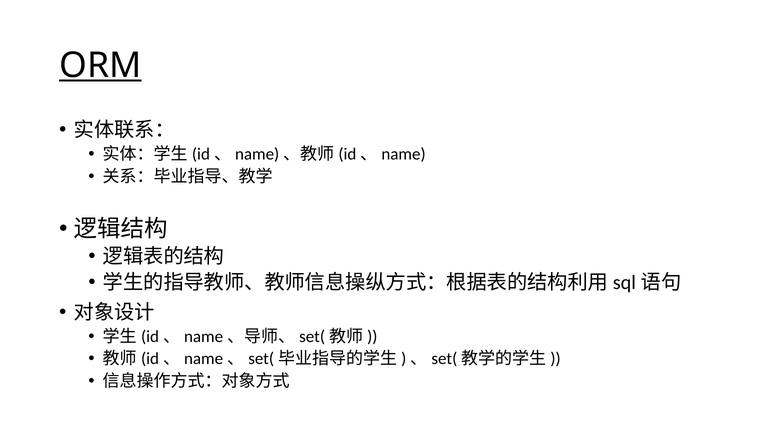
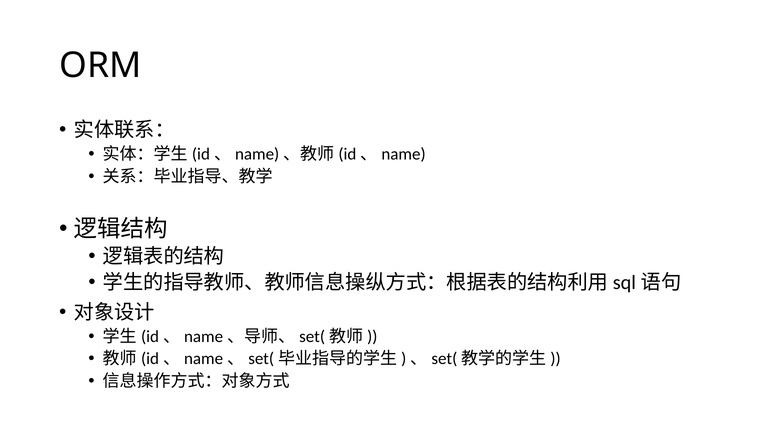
ORM underline: present -> none
